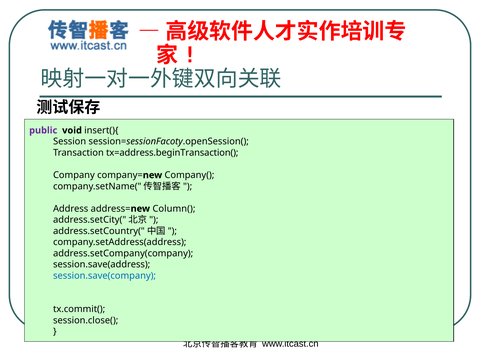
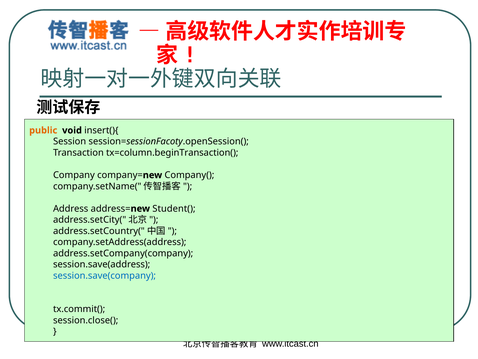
public colour: purple -> orange
tx=address.beginTransaction(: tx=address.beginTransaction( -> tx=column.beginTransaction(
Column(: Column( -> Student(
